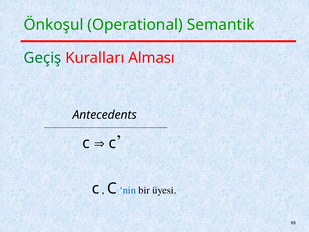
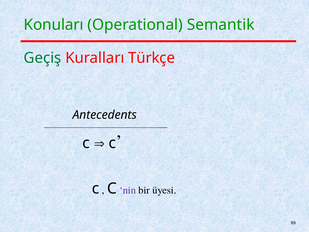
Önkoşul: Önkoşul -> Konuları
Alması: Alması -> Türkçe
nin colour: blue -> purple
